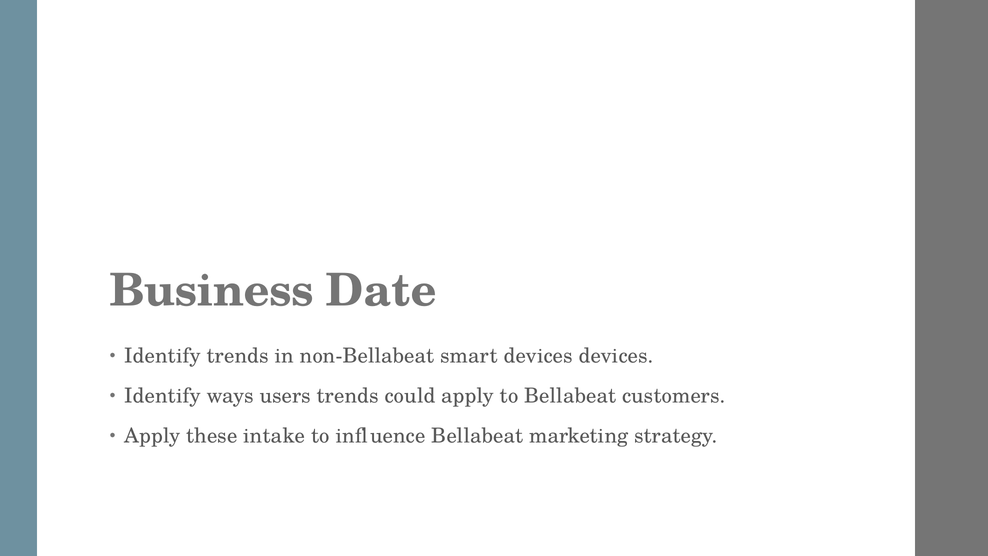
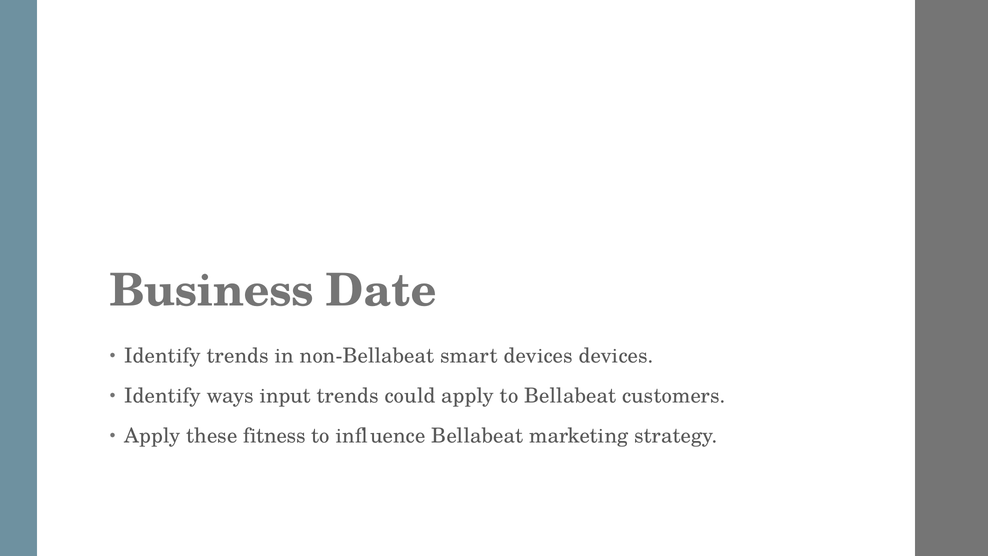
users: users -> input
intake: intake -> fitness
